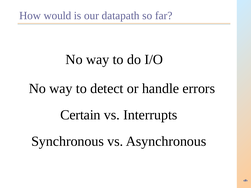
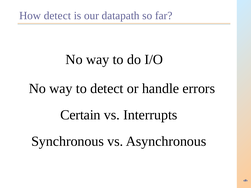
How would: would -> detect
